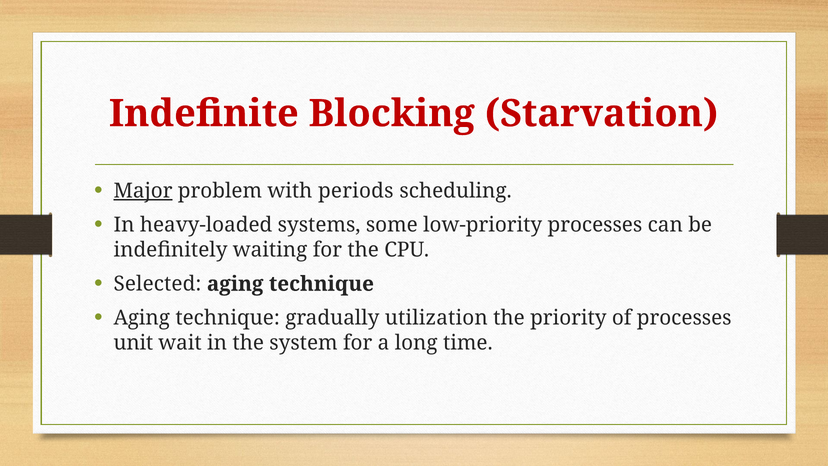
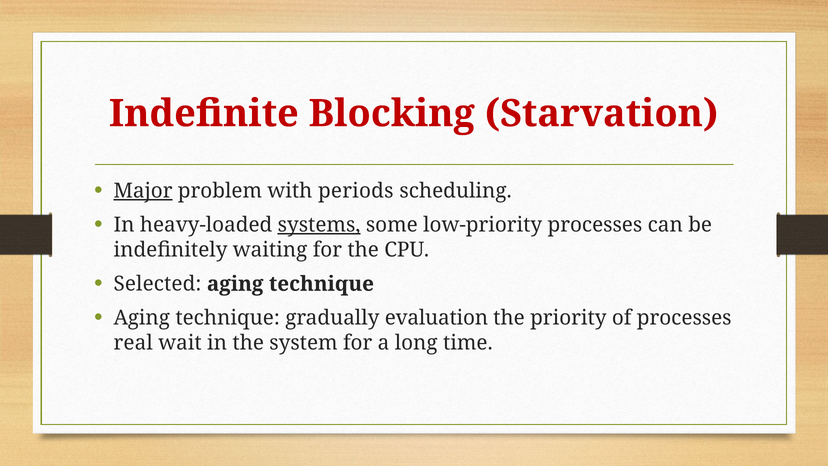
systems underline: none -> present
utilization: utilization -> evaluation
unit: unit -> real
